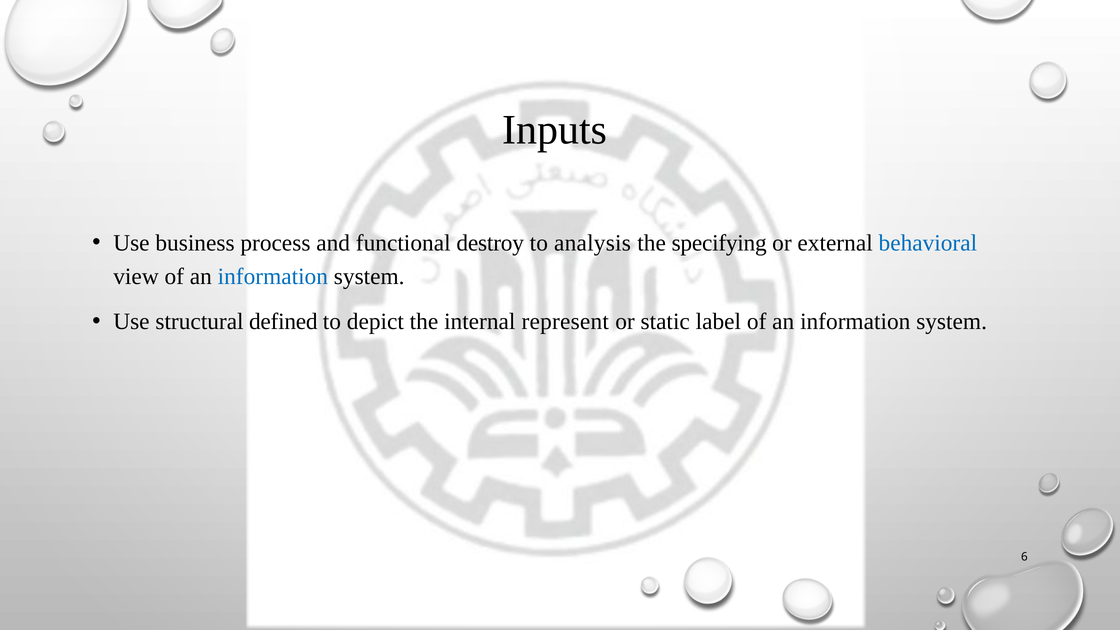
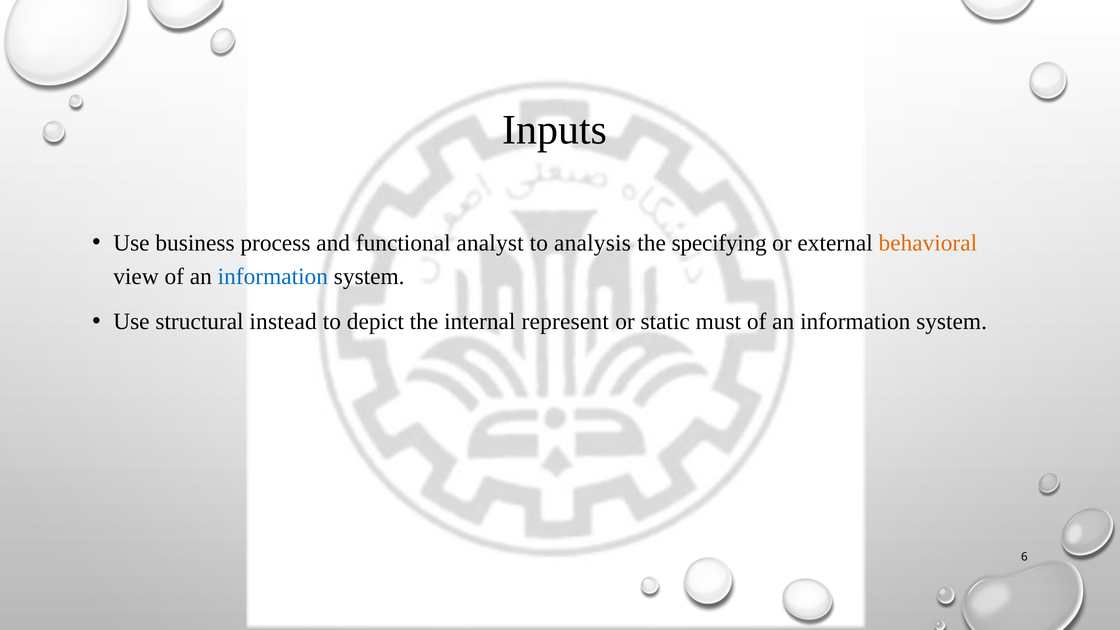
destroy: destroy -> analyst
behavioral colour: blue -> orange
defined: defined -> instead
label: label -> must
